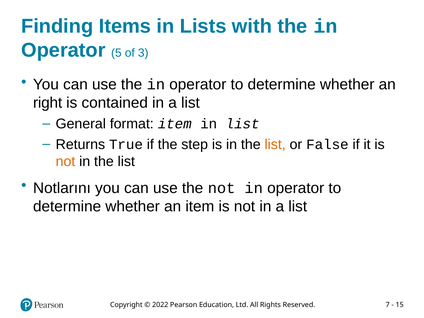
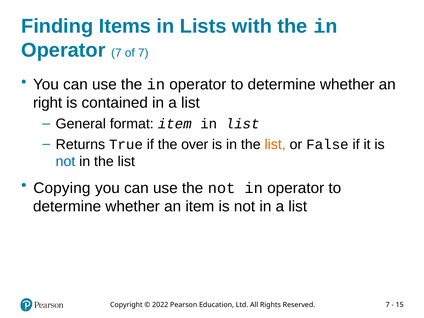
Operator 5: 5 -> 7
of 3: 3 -> 7
step: step -> over
not at (65, 161) colour: orange -> blue
Notlarını: Notlarını -> Copying
